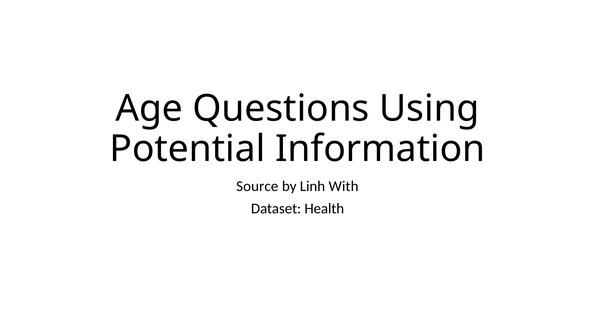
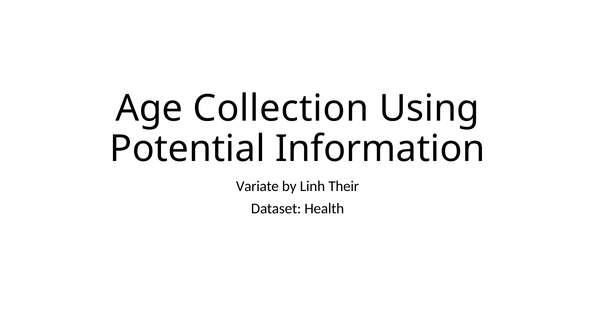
Questions: Questions -> Collection
Source: Source -> Variate
With: With -> Their
